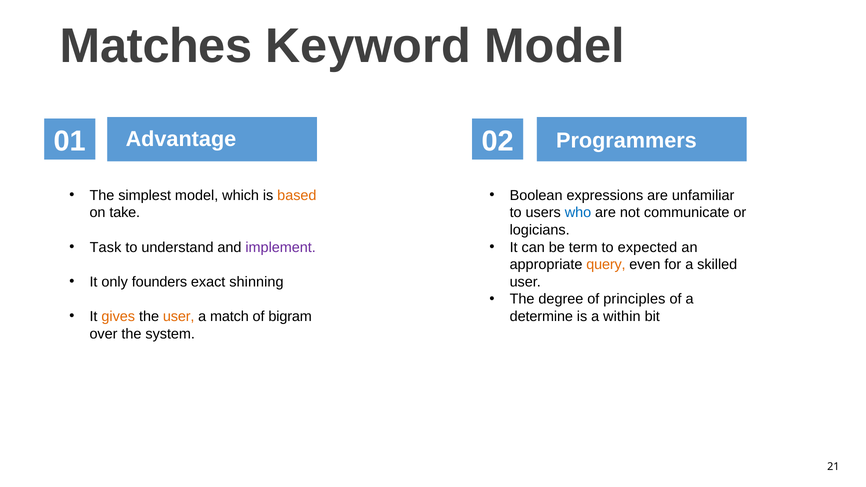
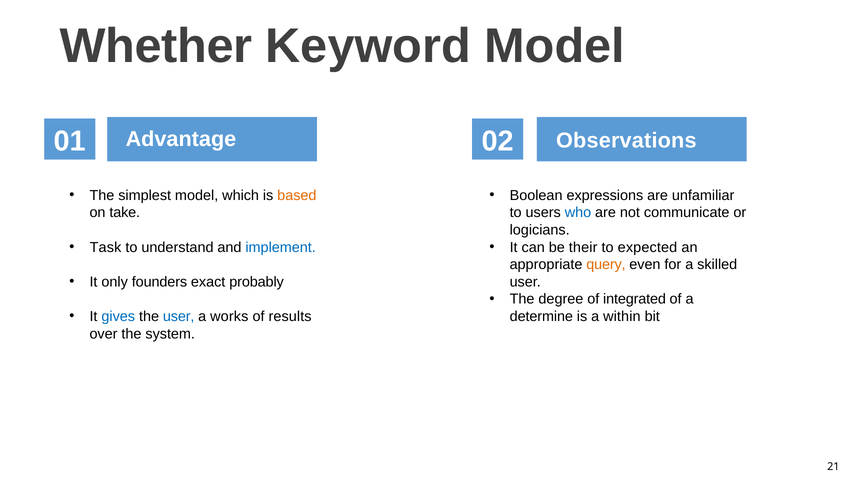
Matches: Matches -> Whether
Programmers: Programmers -> Observations
implement colour: purple -> blue
term: term -> their
shinning: shinning -> probably
principles: principles -> integrated
gives colour: orange -> blue
user at (179, 317) colour: orange -> blue
match: match -> works
bigram: bigram -> results
